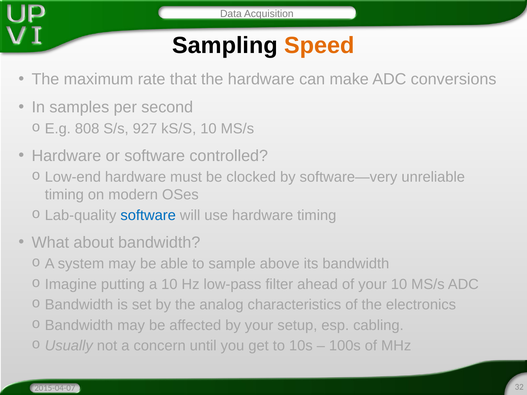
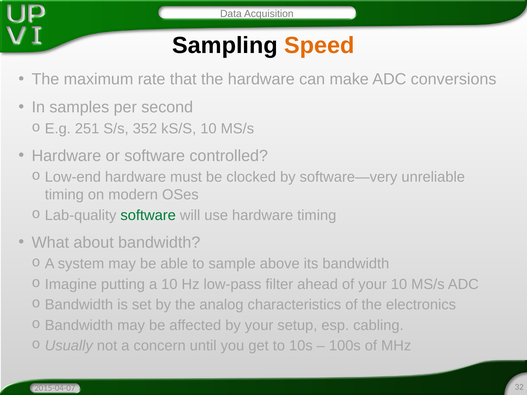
808: 808 -> 251
927: 927 -> 352
software at (148, 215) colour: blue -> green
